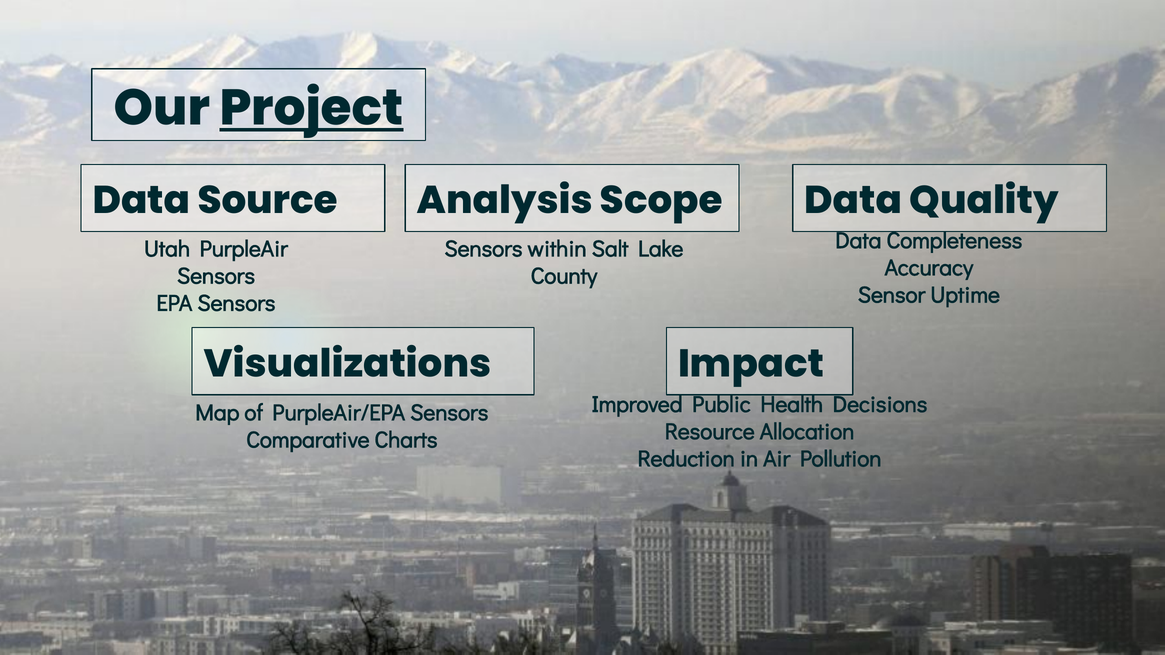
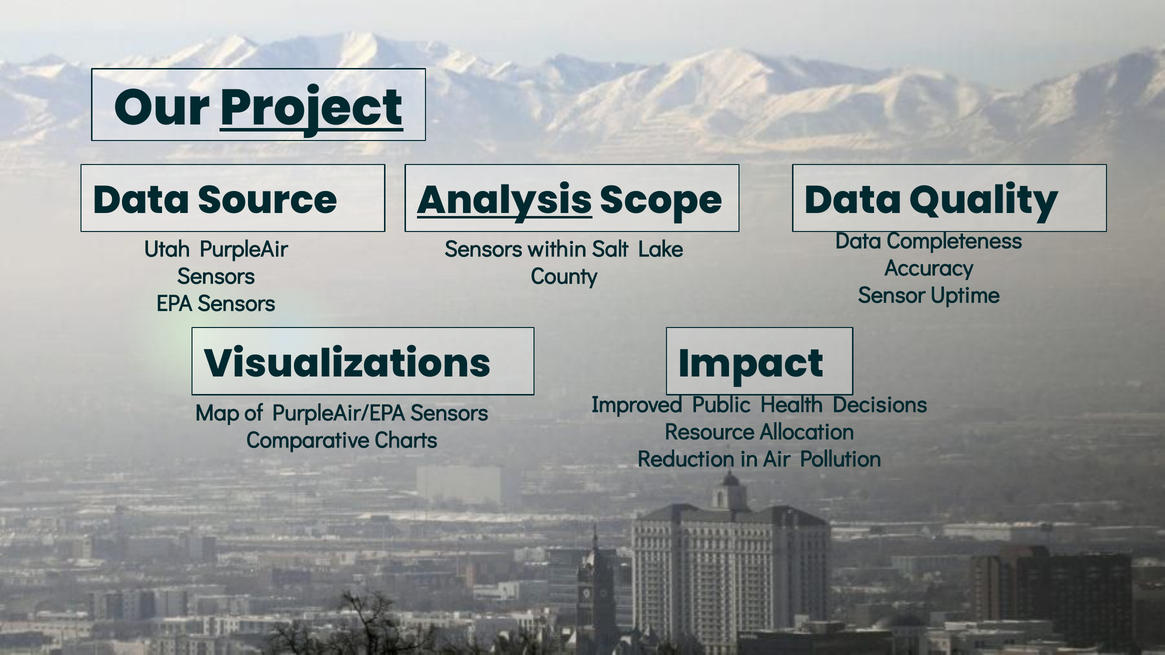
Analysis underline: none -> present
